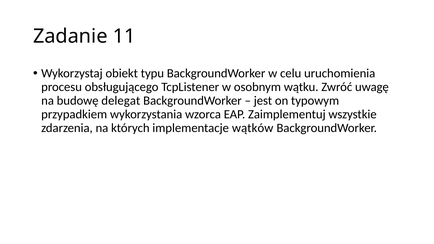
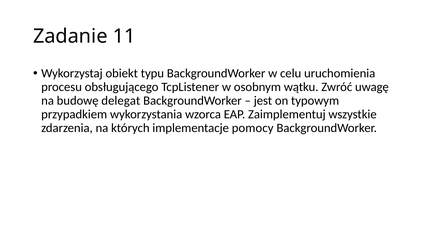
wątków: wątków -> pomocy
